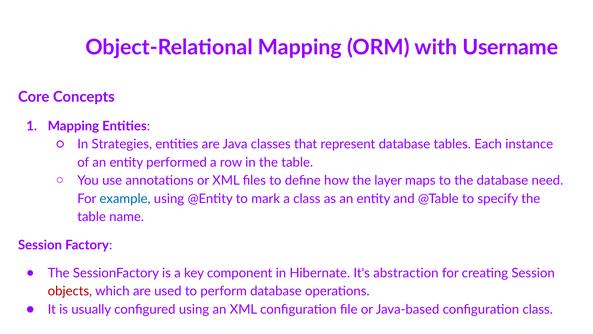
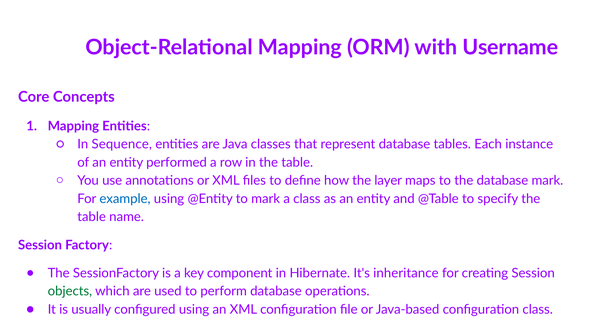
Strategies: Strategies -> Sequence
database need: need -> mark
abstraction: abstraction -> inheritance
objects colour: red -> green
